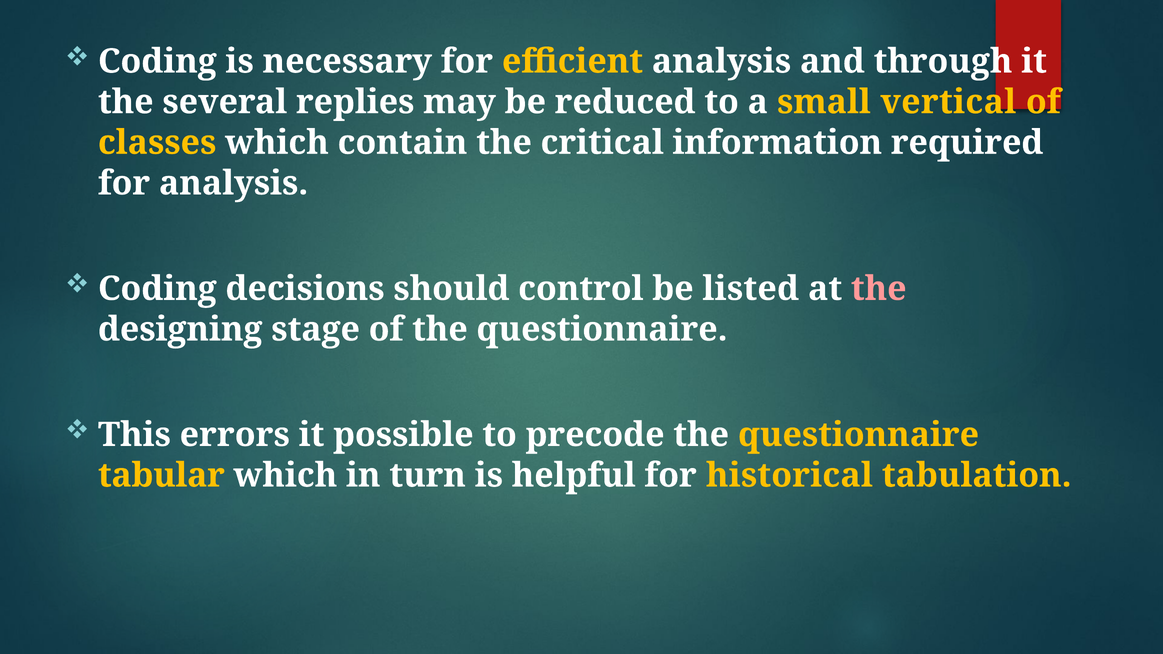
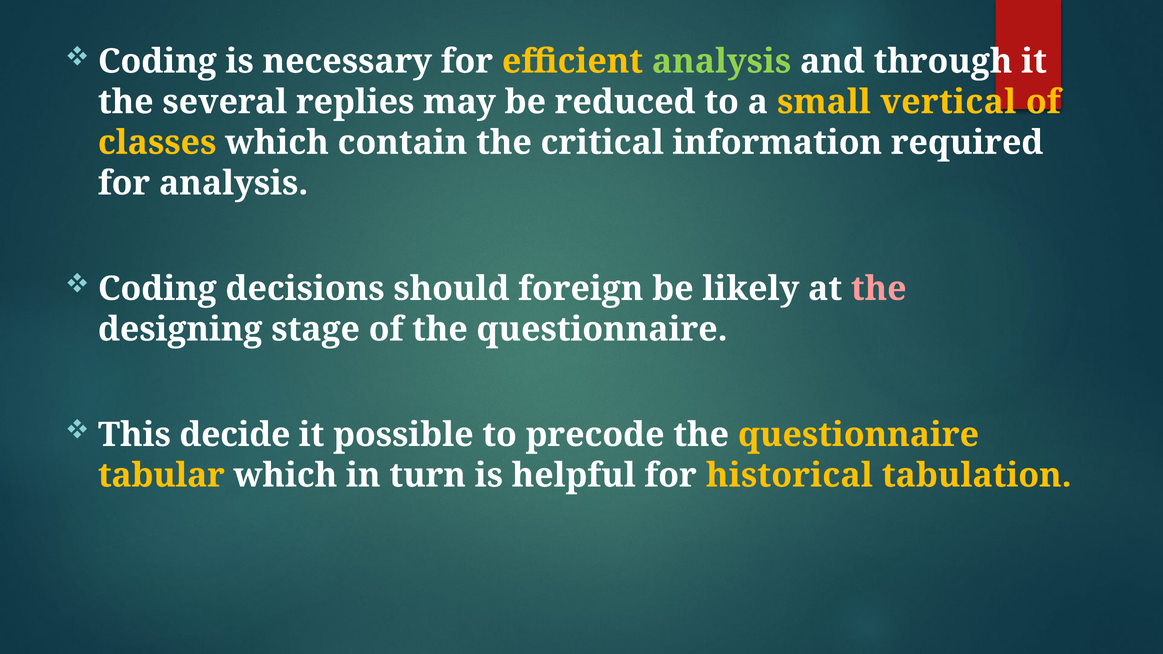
analysis at (721, 61) colour: white -> light green
control: control -> foreign
listed: listed -> likely
errors: errors -> decide
